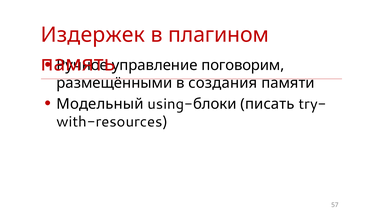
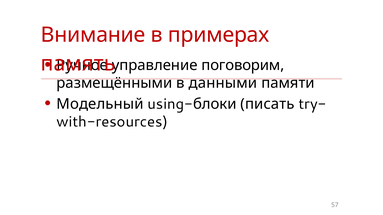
Издержек: Издержек -> Внимание
плагином: плагином -> примерах
создания: создания -> данными
